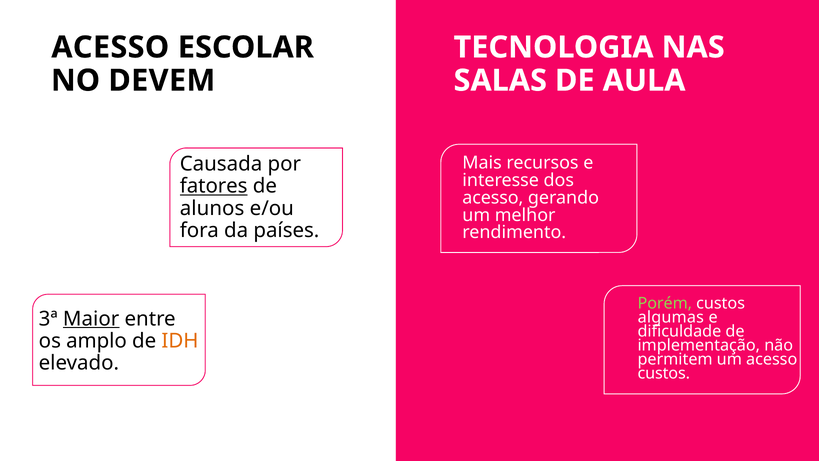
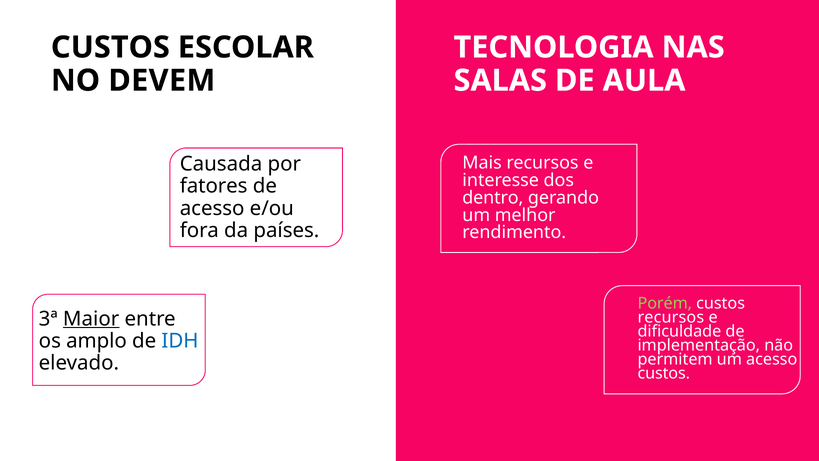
ACESSO at (110, 47): ACESSO -> CUSTOS
fatores underline: present -> none
acesso at (493, 198): acesso -> dentro
alunos at (212, 208): alunos -> acesso
algumas at (671, 317): algumas -> recursos
IDH colour: orange -> blue
